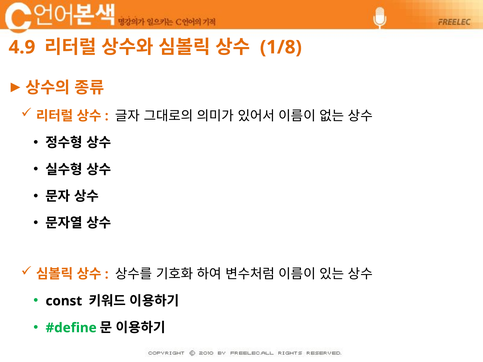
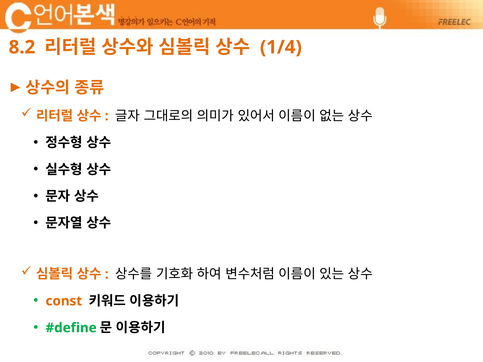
4.9: 4.9 -> 8.2
1/8: 1/8 -> 1/4
const colour: black -> orange
